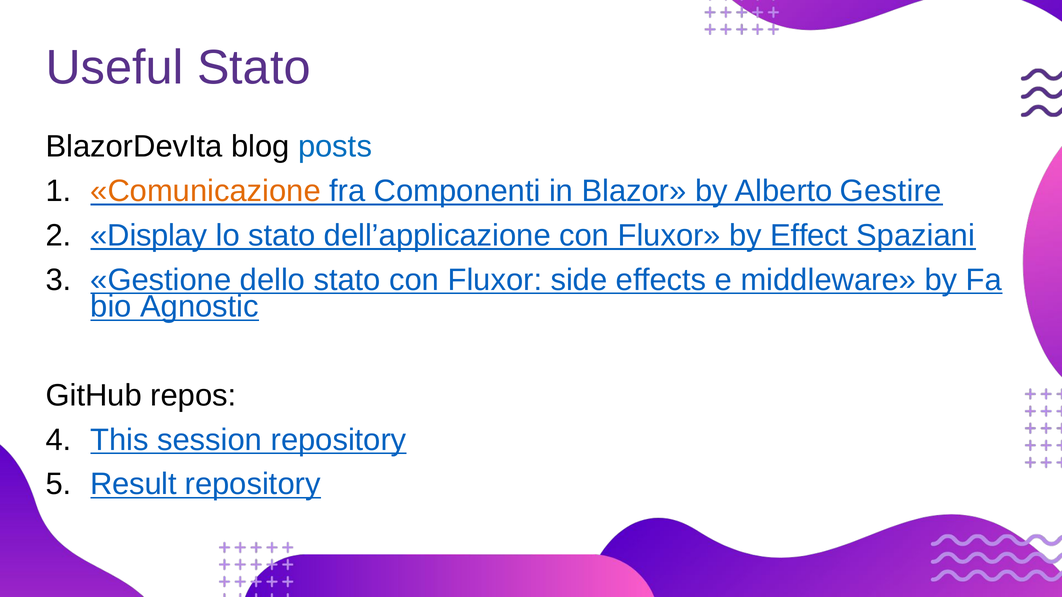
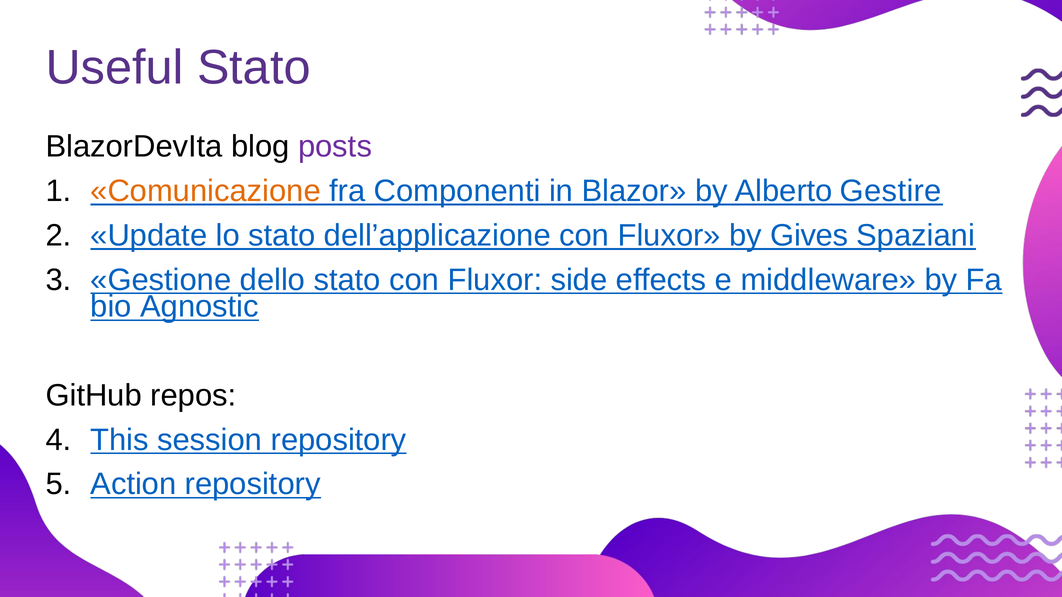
posts colour: blue -> purple
Display: Display -> Update
Effect: Effect -> Gives
Result: Result -> Action
